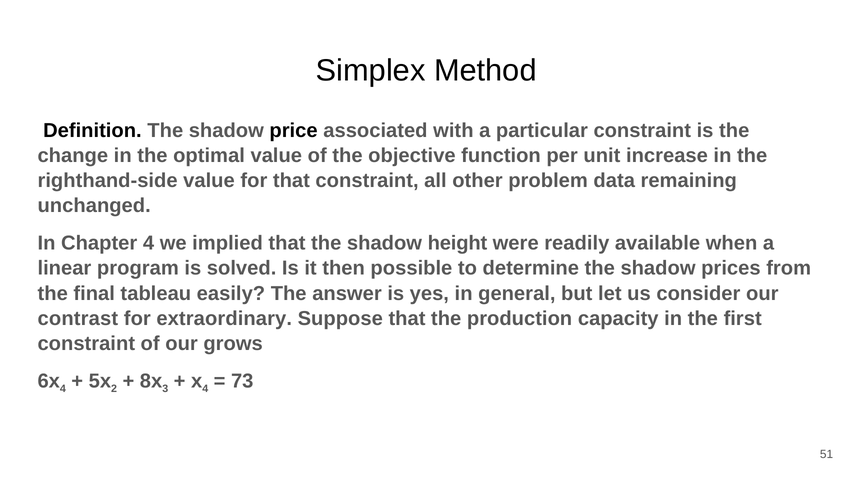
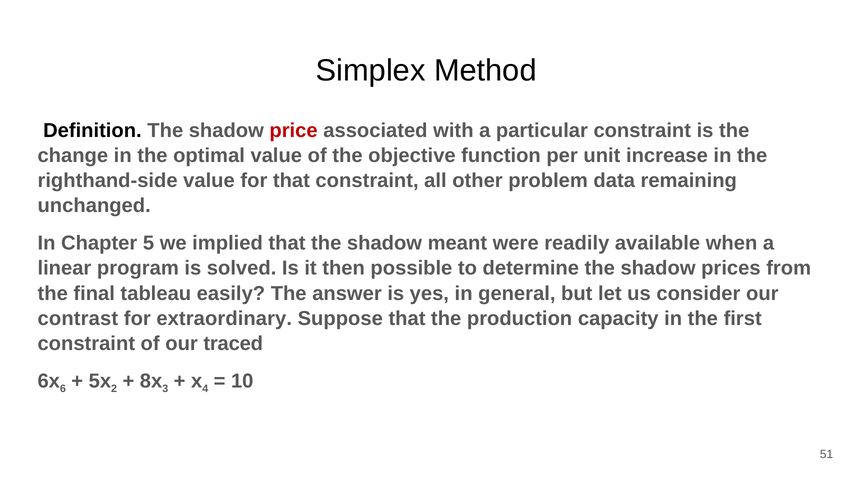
price colour: black -> red
Chapter 4: 4 -> 5
height: height -> meant
grows: grows -> traced
4 at (63, 389): 4 -> 6
73: 73 -> 10
